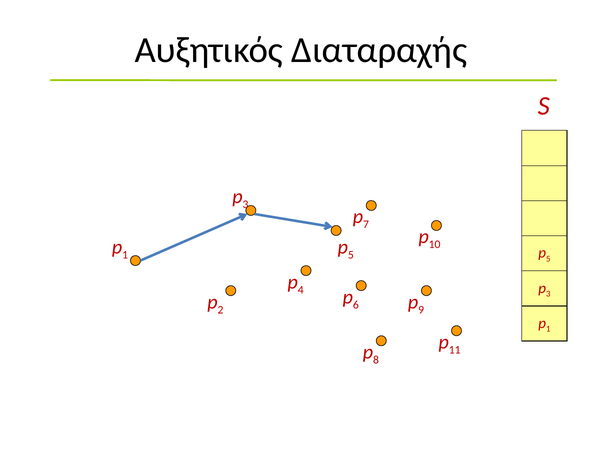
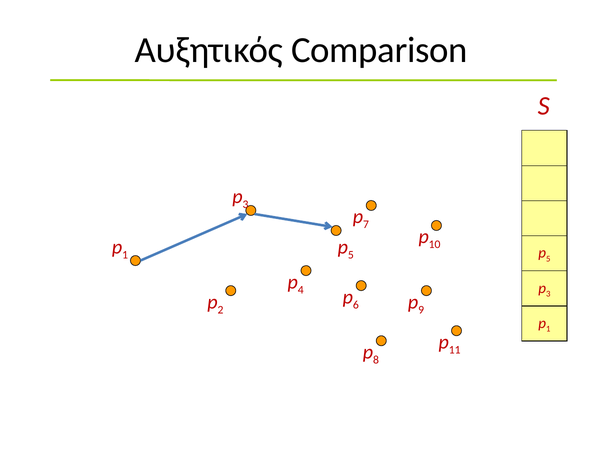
Διαταραχής: Διαταραχής -> Comparison
